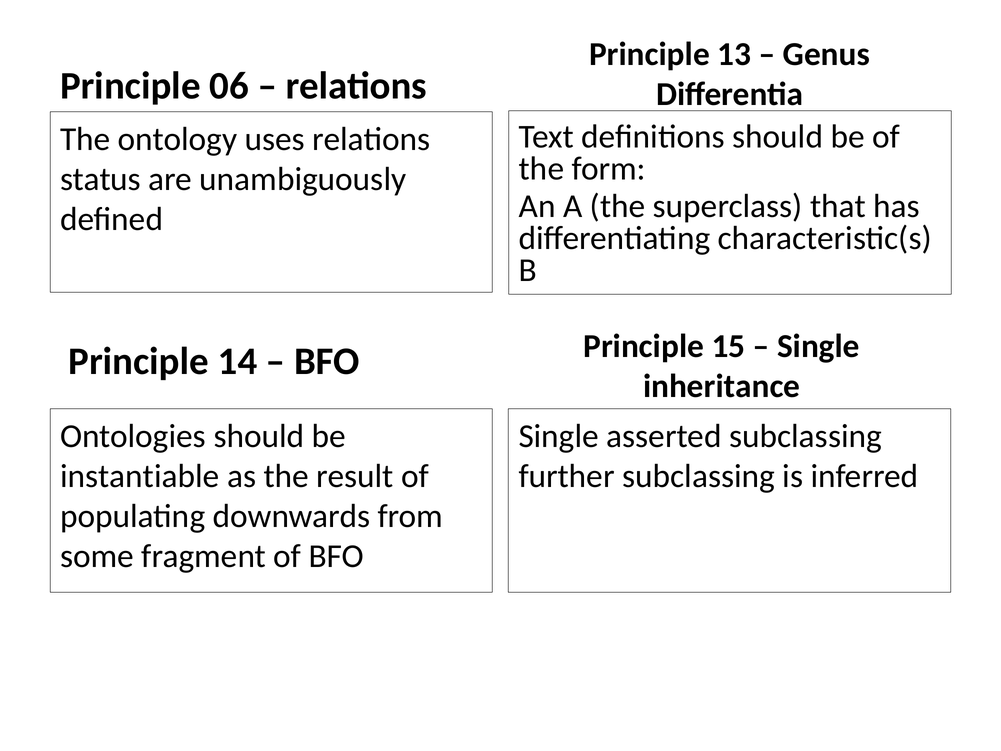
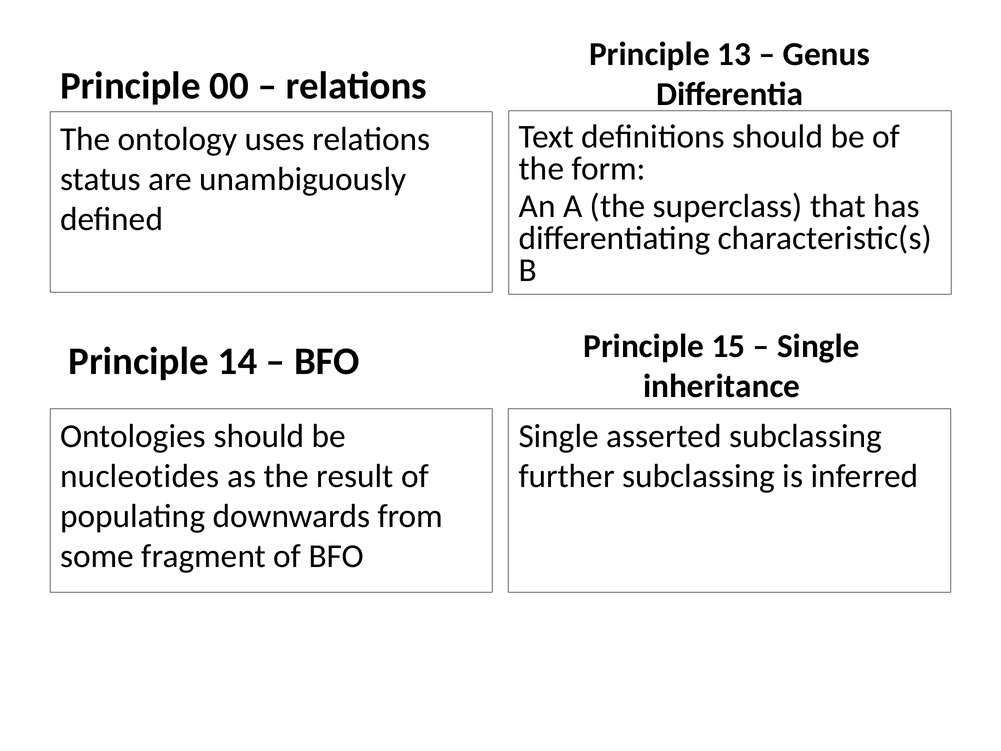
06: 06 -> 00
instantiable: instantiable -> nucleotides
